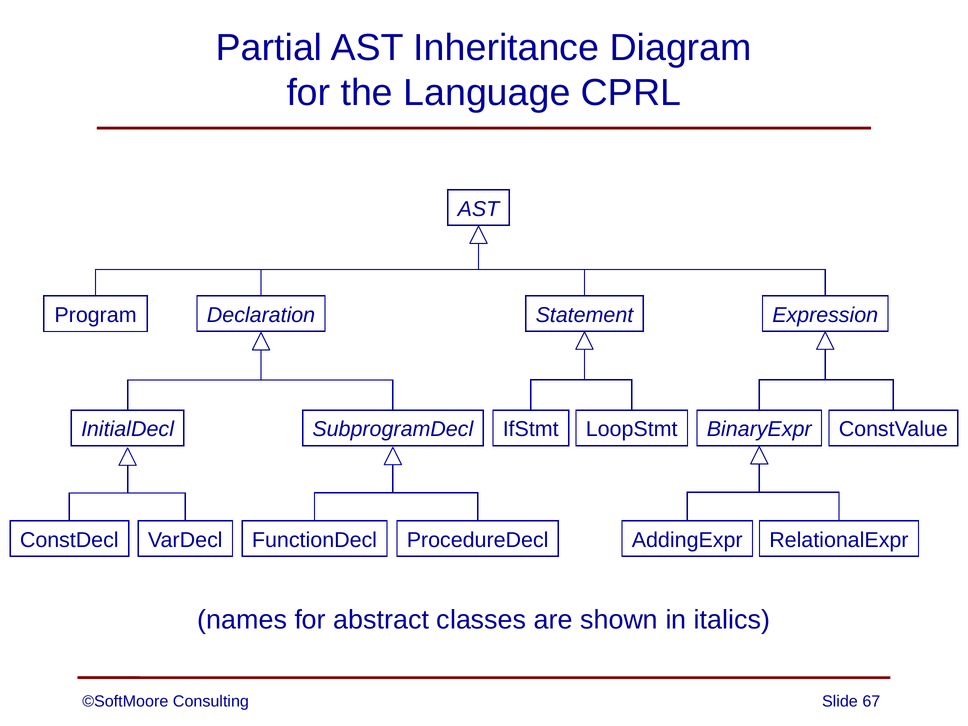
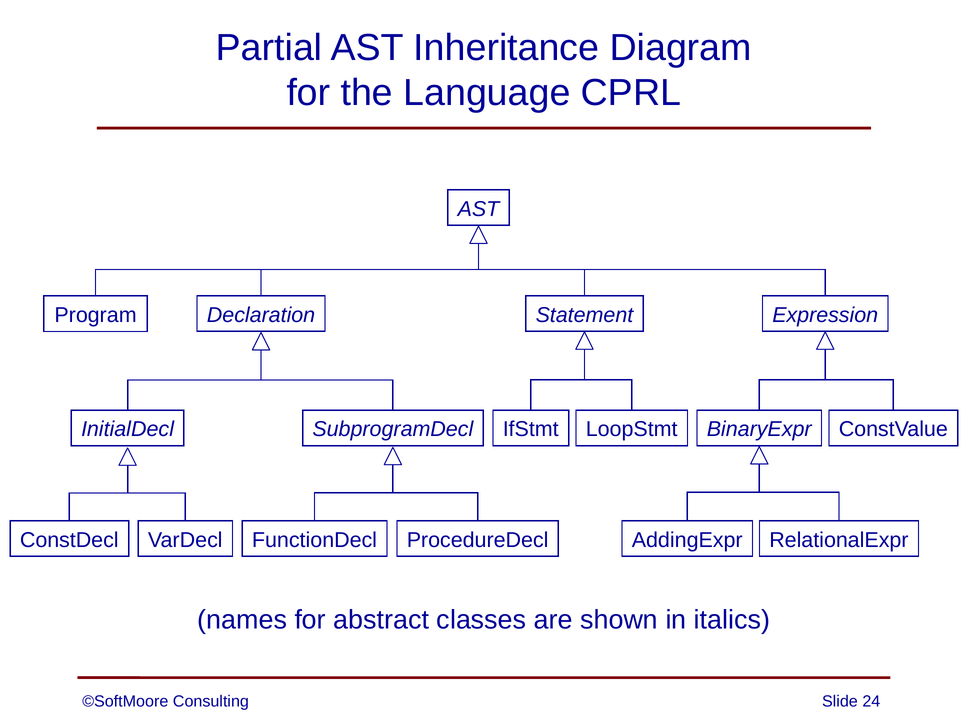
67: 67 -> 24
